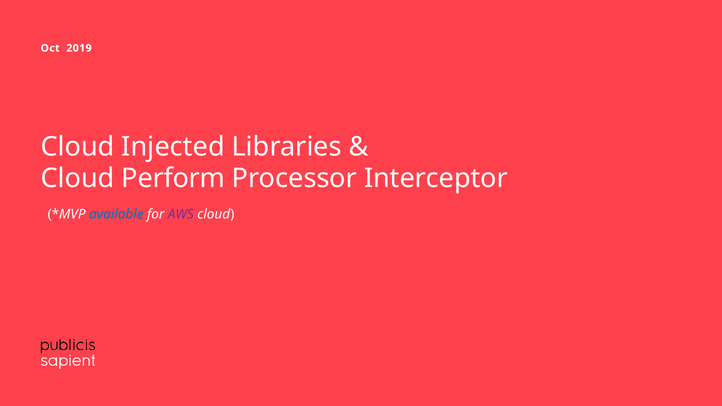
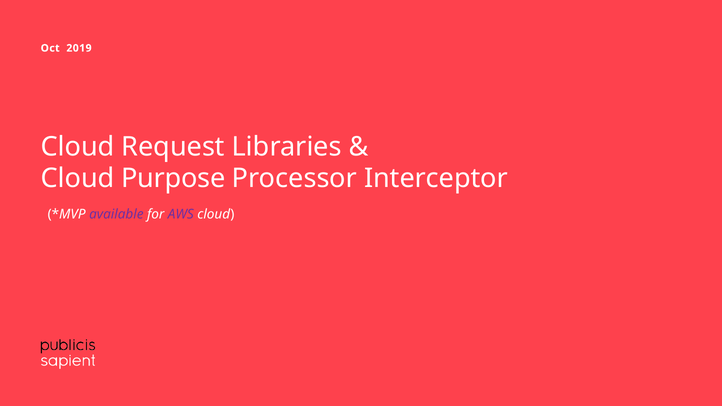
Injected: Injected -> Request
Perform: Perform -> Purpose
available colour: blue -> purple
